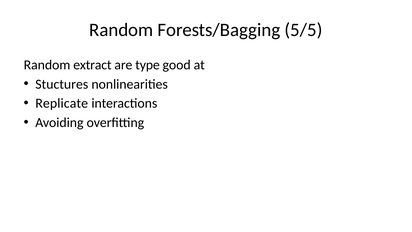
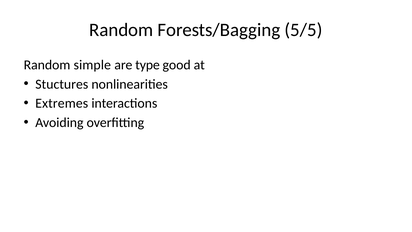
extract: extract -> simple
Replicate: Replicate -> Extremes
